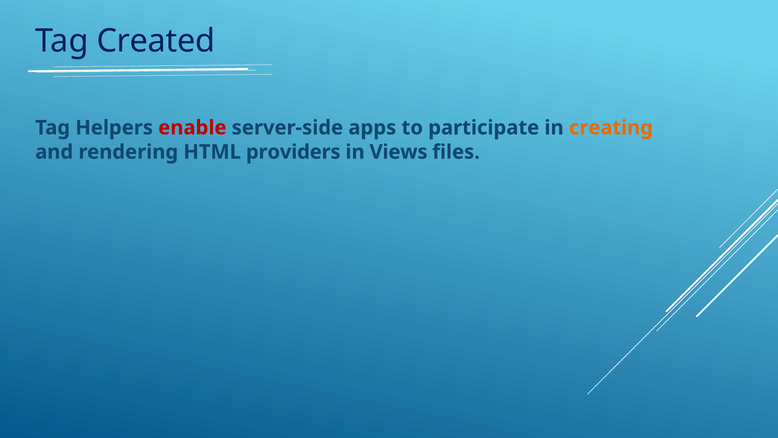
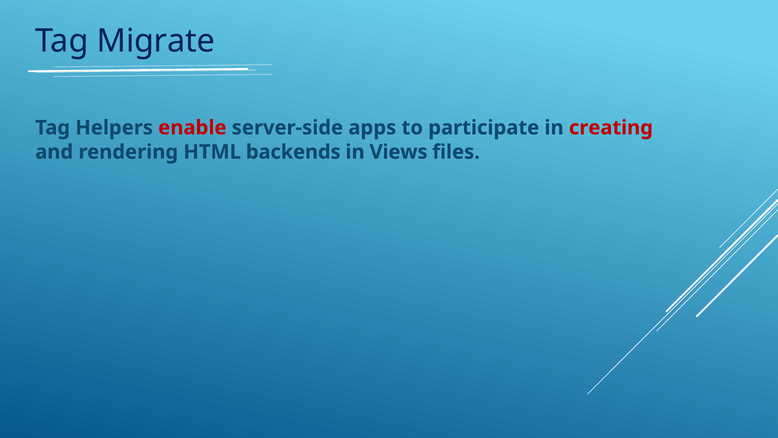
Created: Created -> Migrate
creating colour: orange -> red
providers: providers -> backends
